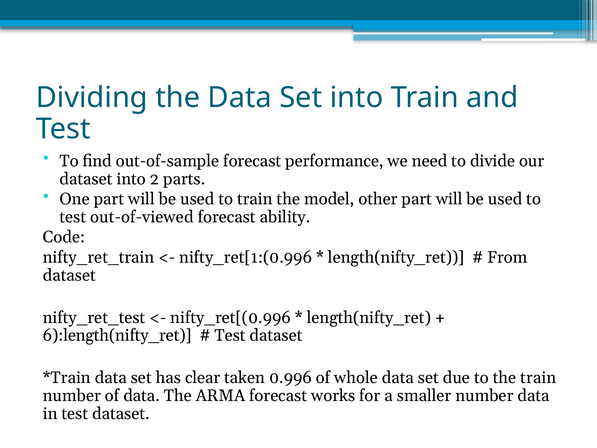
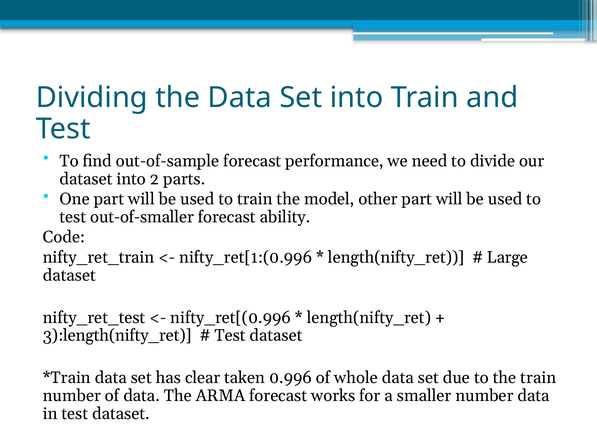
out-of-viewed: out-of-viewed -> out-of-smaller
From: From -> Large
6):length(nifty_ret: 6):length(nifty_ret -> 3):length(nifty_ret
